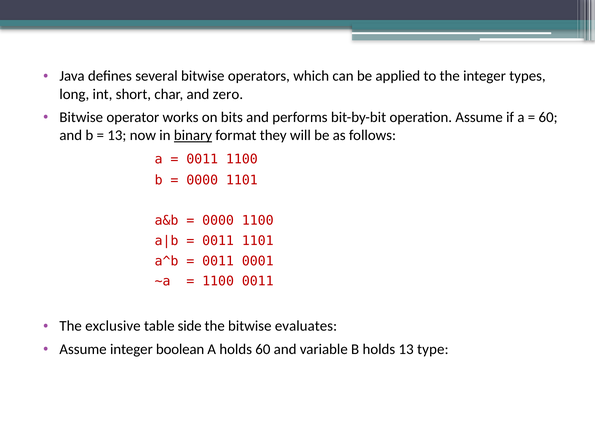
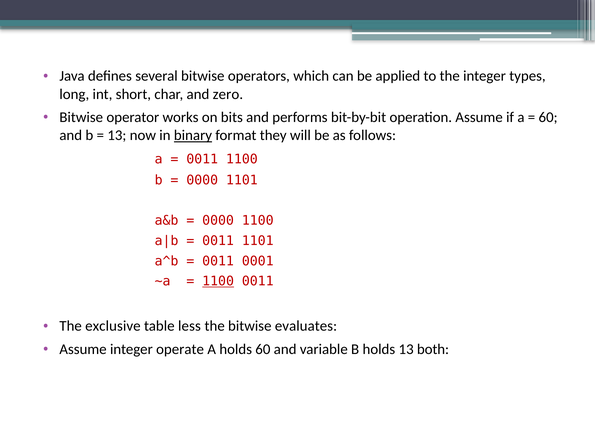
1100 at (218, 281) underline: none -> present
side: side -> less
boolean: boolean -> operate
type: type -> both
